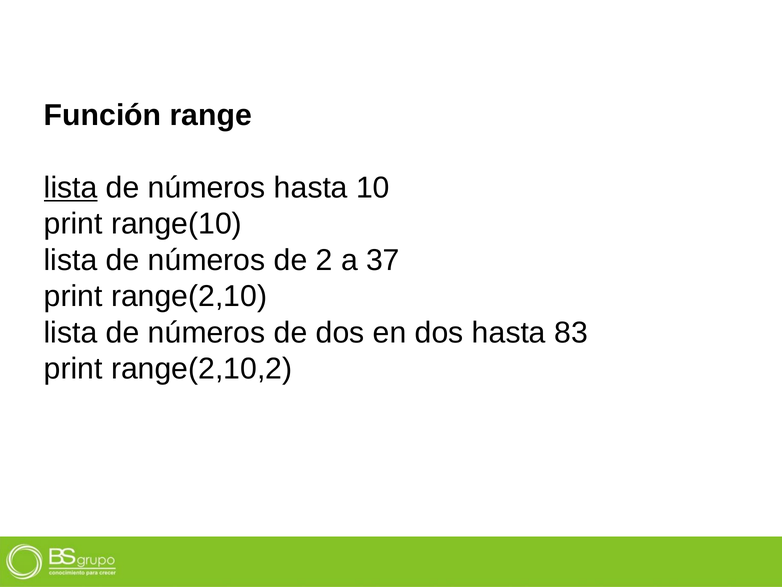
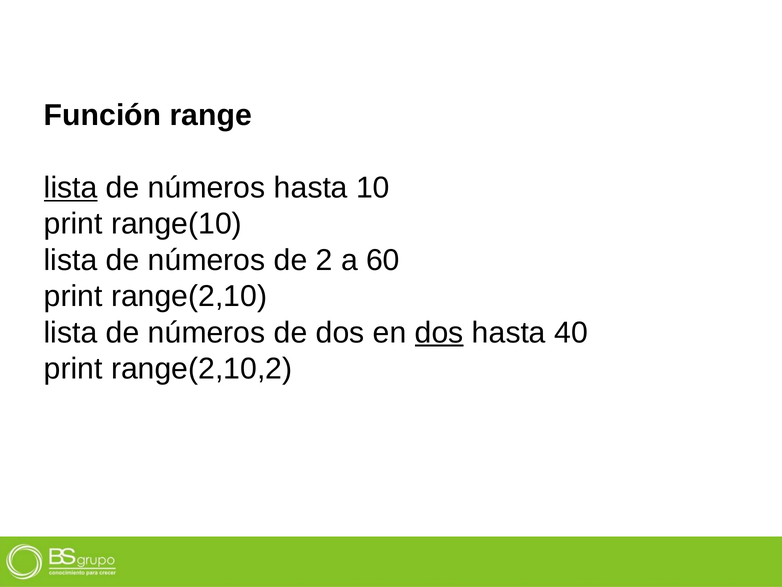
37: 37 -> 60
dos at (439, 333) underline: none -> present
83: 83 -> 40
